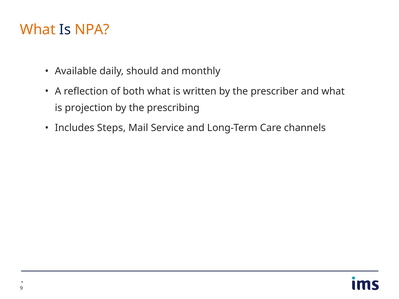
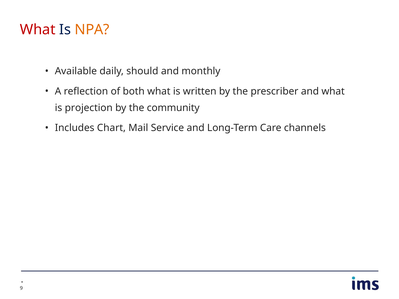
What at (38, 30) colour: orange -> red
prescribing: prescribing -> community
Steps: Steps -> Chart
